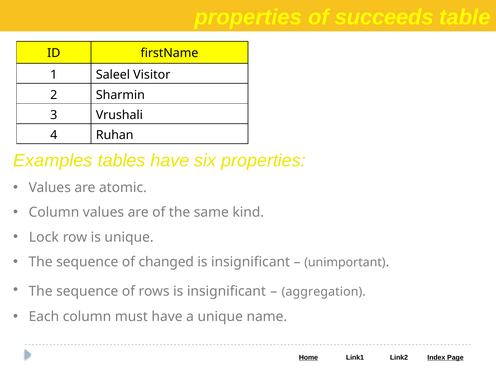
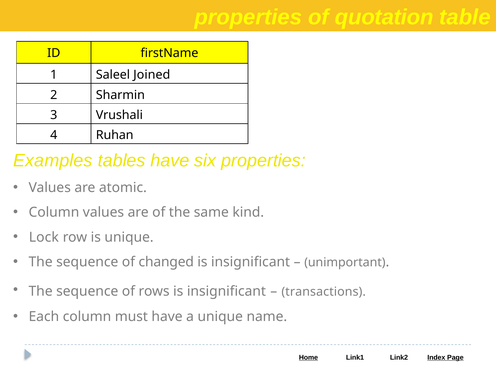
succeeds: succeeds -> quotation
Visitor: Visitor -> Joined
aggregation: aggregation -> transactions
